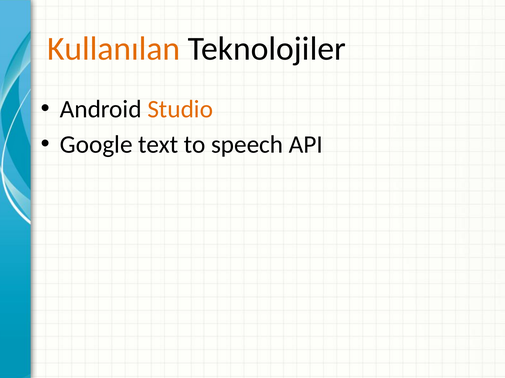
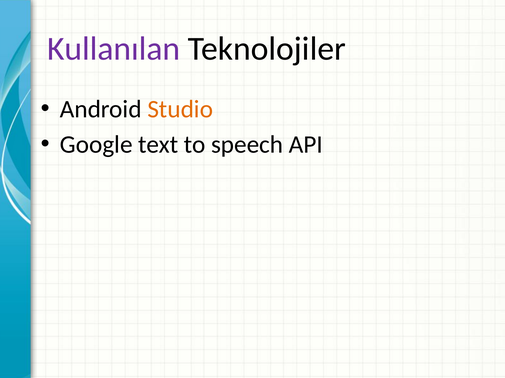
Kullanılan colour: orange -> purple
